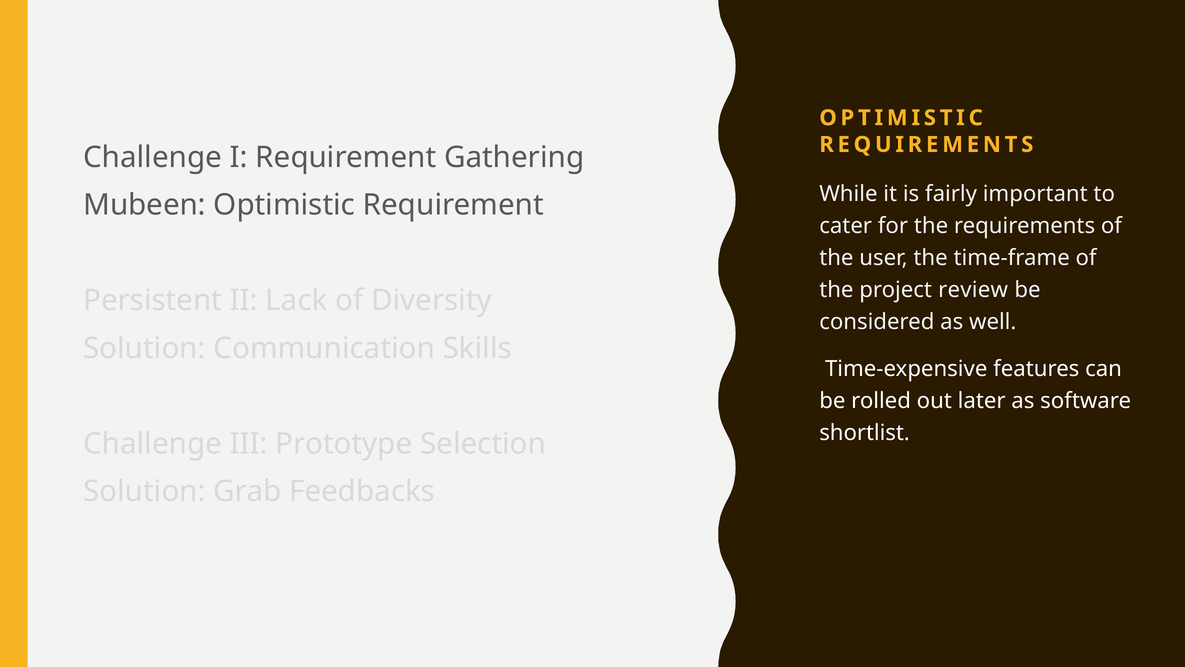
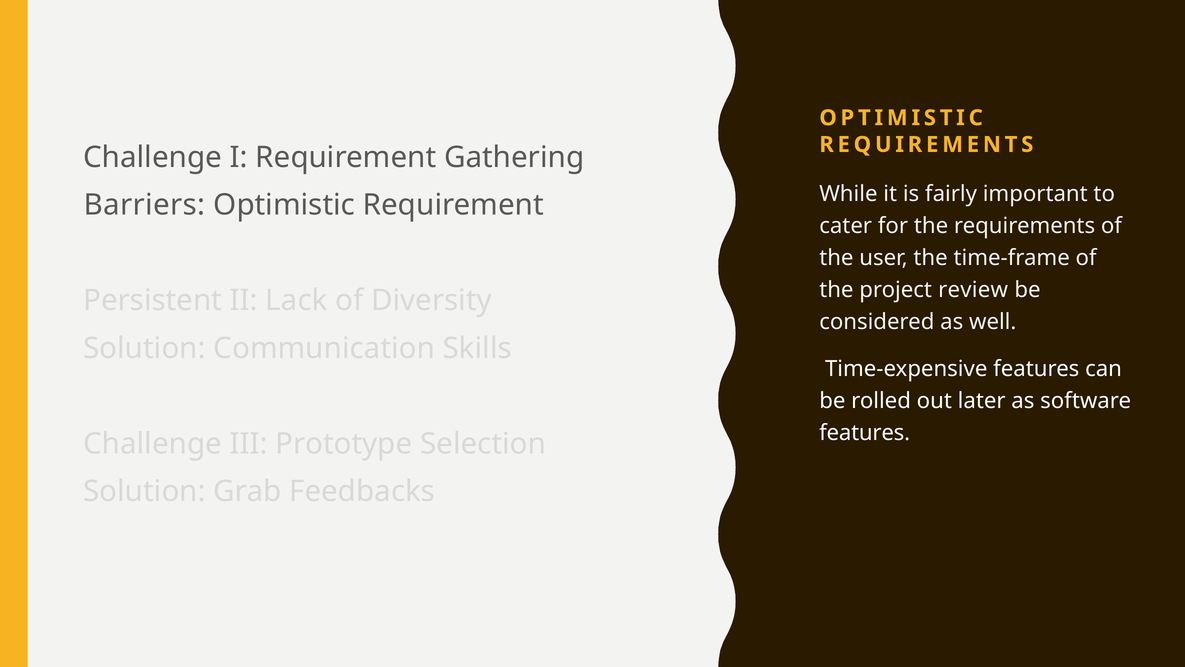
Mubeen: Mubeen -> Barriers
shortlist at (865, 433): shortlist -> features
